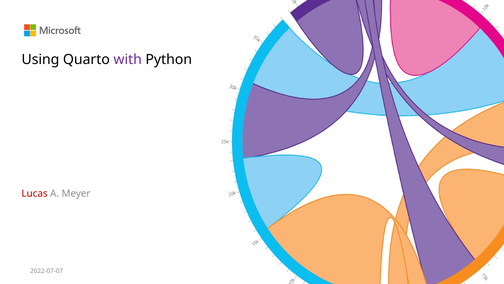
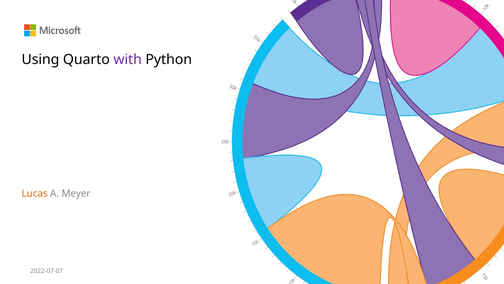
Lucas colour: red -> orange
